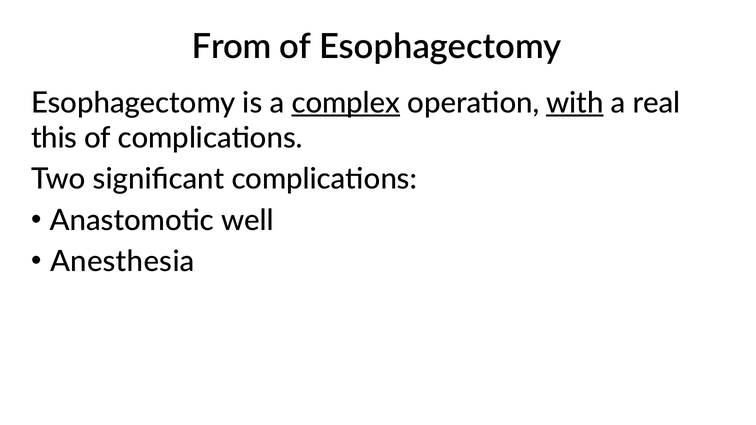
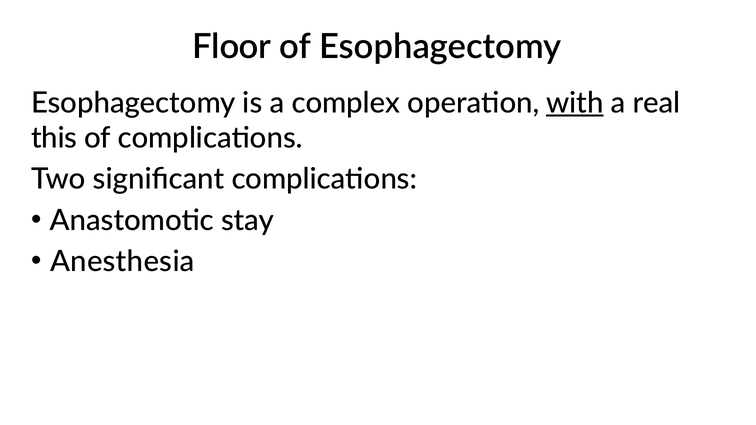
From: From -> Floor
complex underline: present -> none
well: well -> stay
